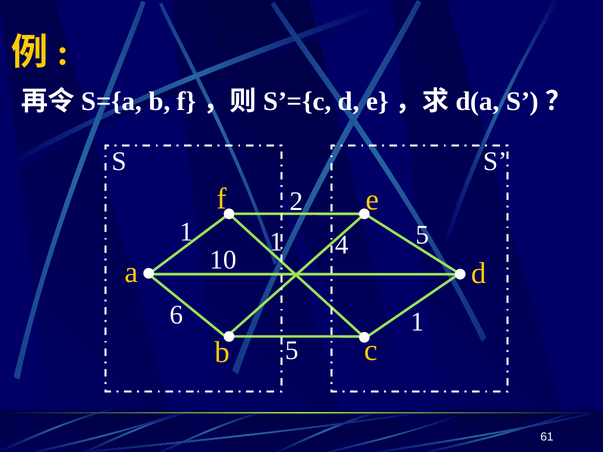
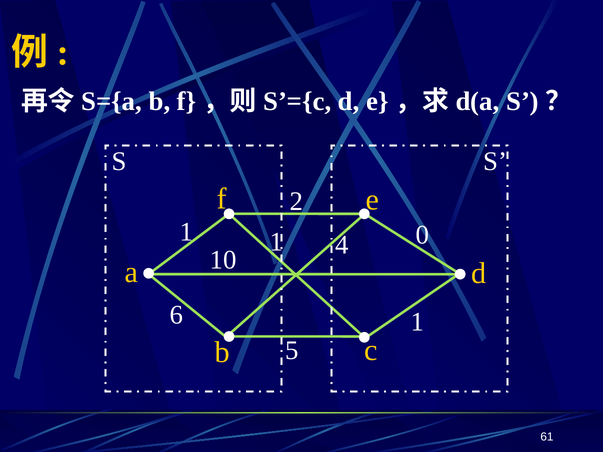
4 5: 5 -> 0
